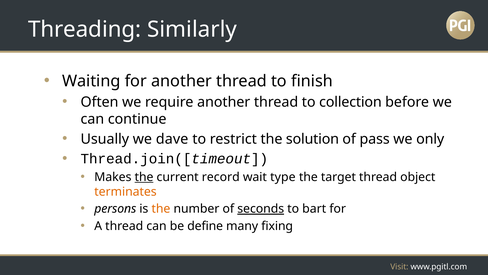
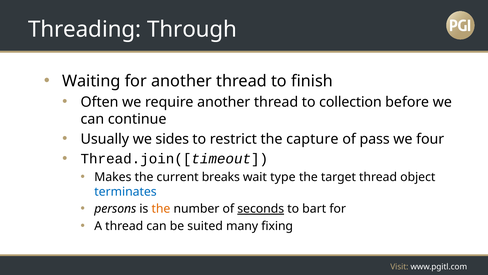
Similarly: Similarly -> Through
dave: dave -> sides
solution: solution -> capture
only: only -> four
the at (144, 177) underline: present -> none
record: record -> breaks
terminates colour: orange -> blue
define: define -> suited
